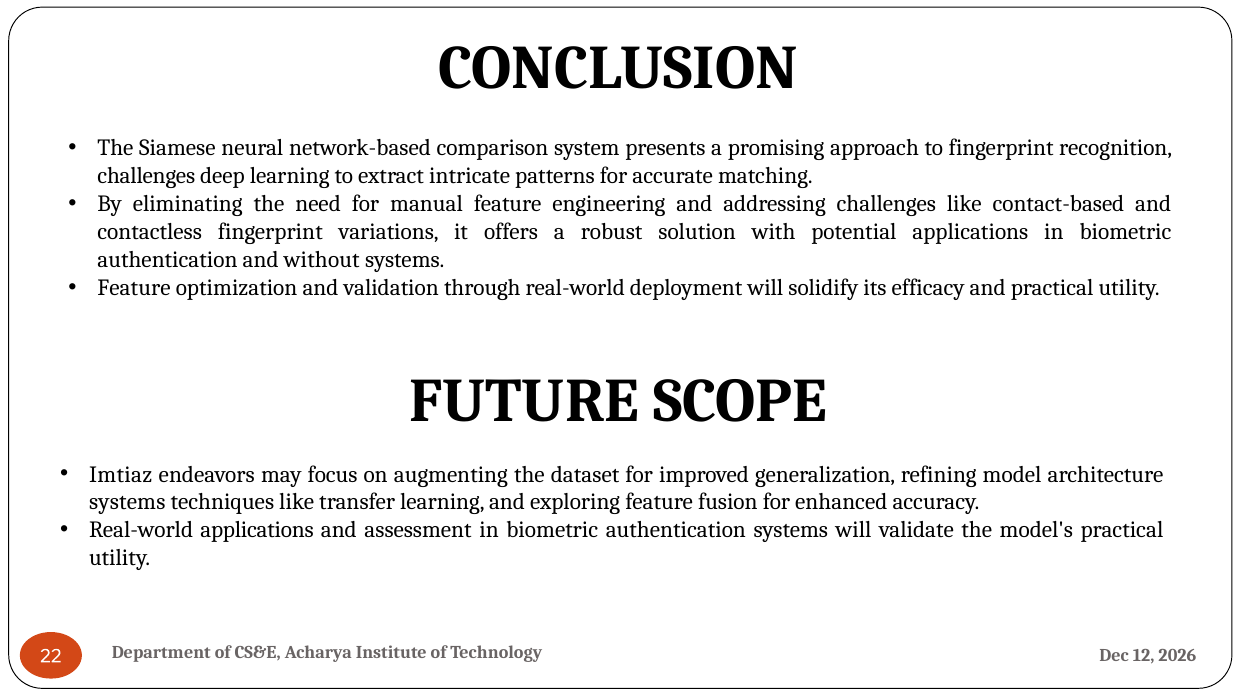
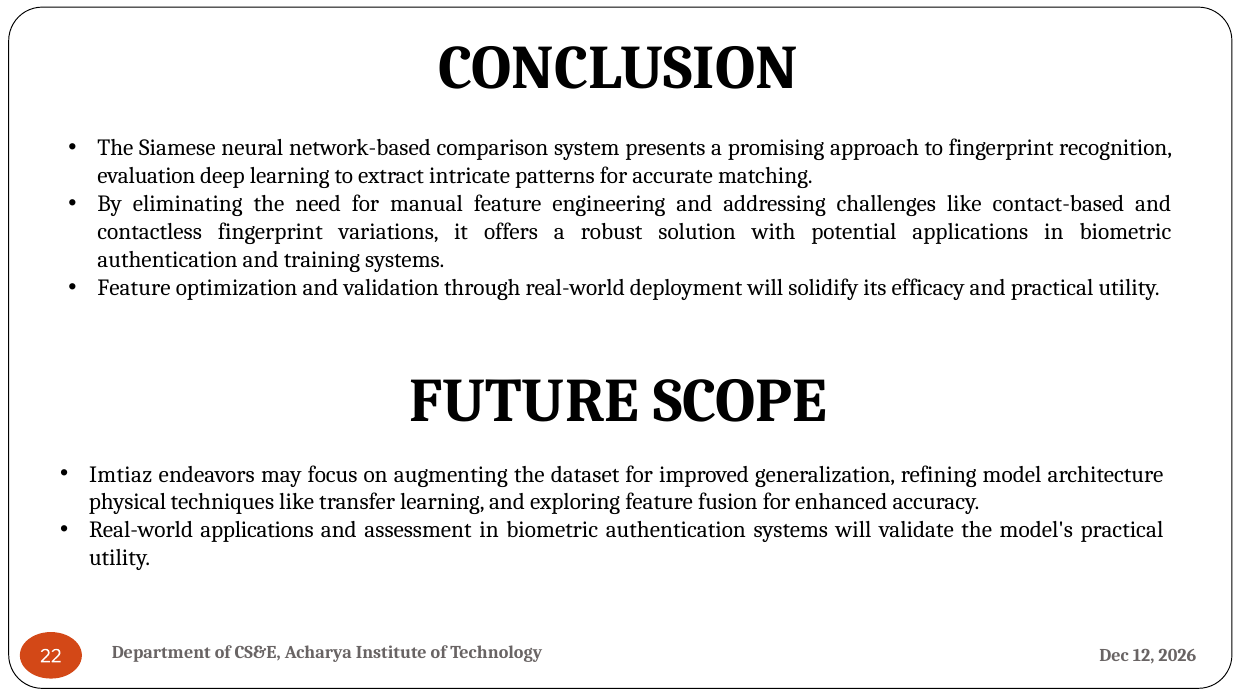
challenges at (146, 176): challenges -> evaluation
without: without -> training
systems at (127, 502): systems -> physical
